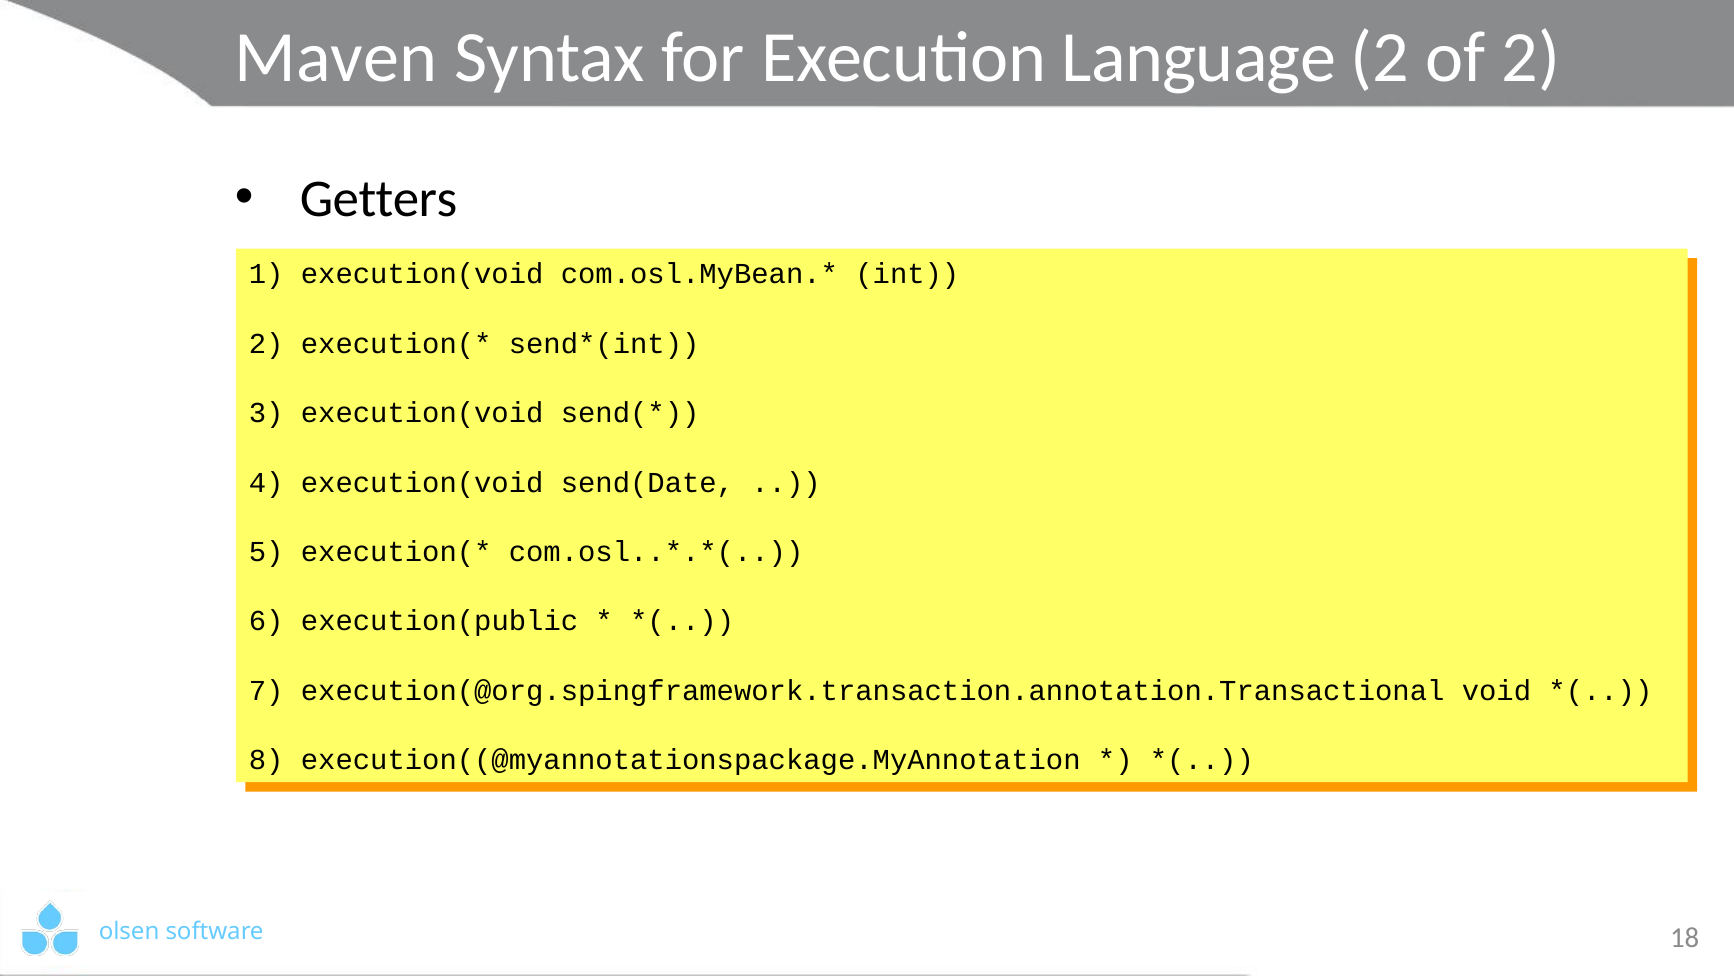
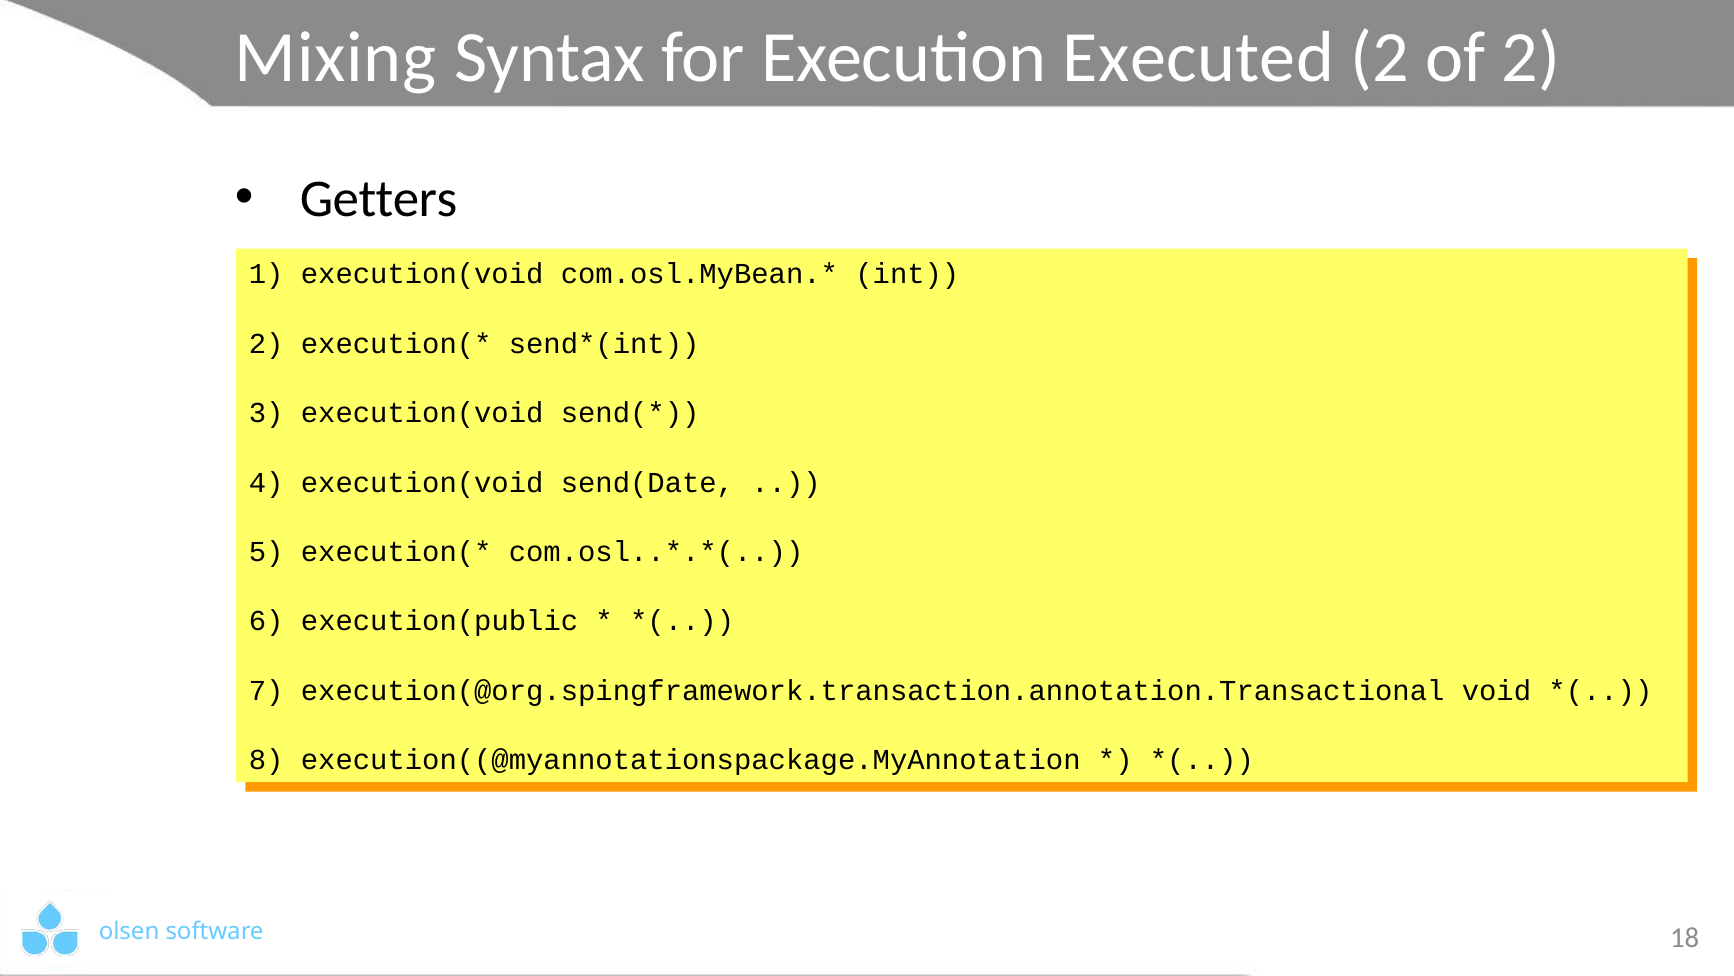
Maven: Maven -> Mixing
Language: Language -> Executed
